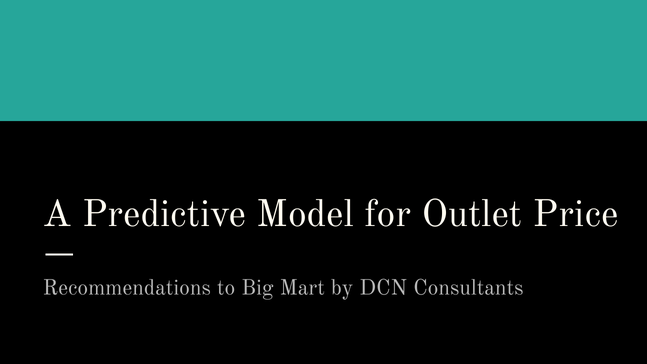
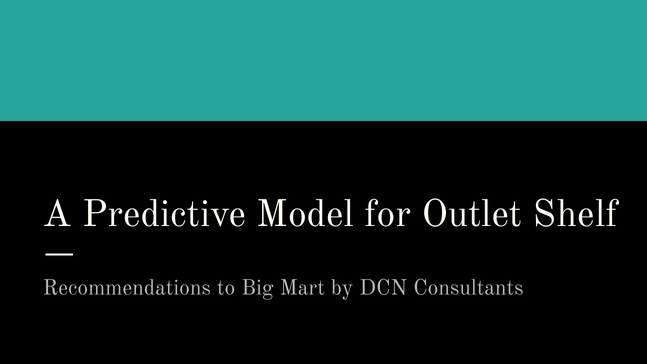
Price: Price -> Shelf
